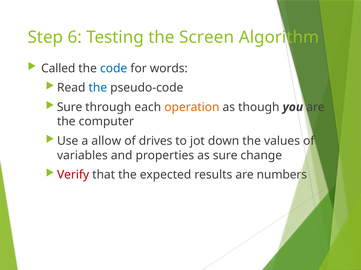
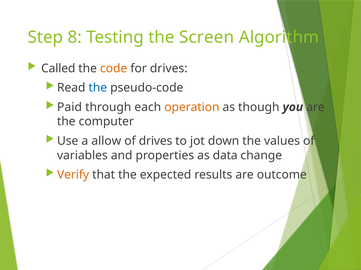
6: 6 -> 8
code colour: blue -> orange
for words: words -> drives
Sure at (70, 107): Sure -> Paid
as sure: sure -> data
Verify colour: red -> orange
numbers: numbers -> outcome
